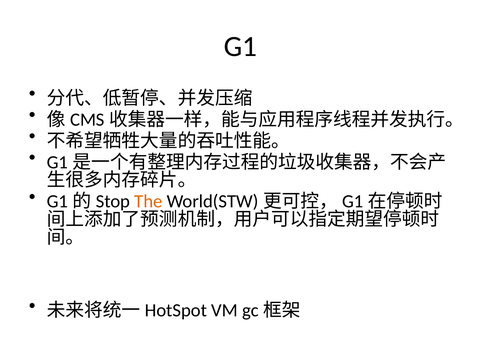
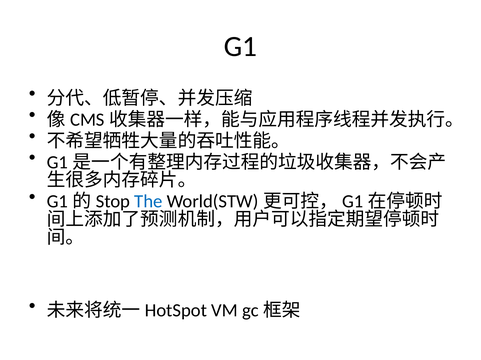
The colour: orange -> blue
